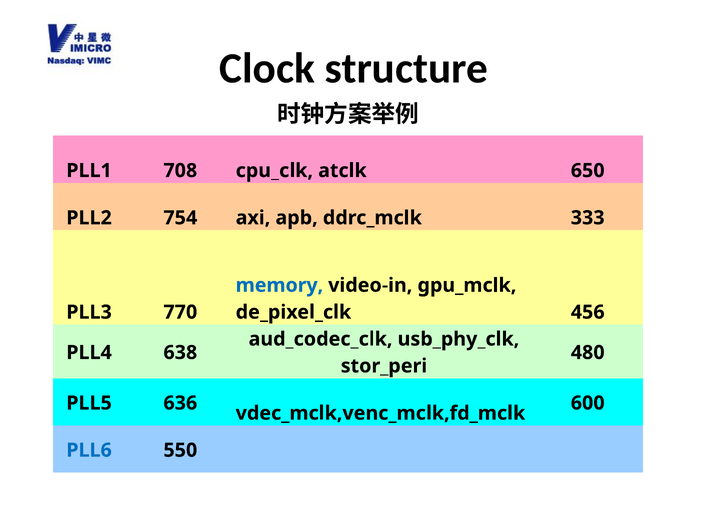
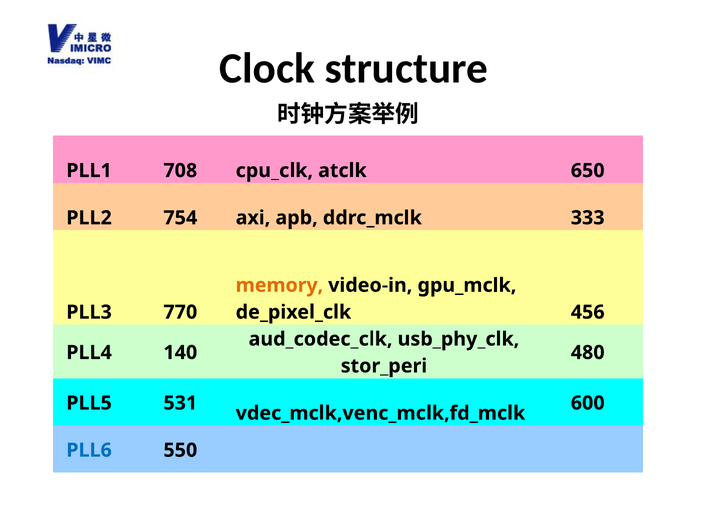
memory colour: blue -> orange
638: 638 -> 140
636: 636 -> 531
